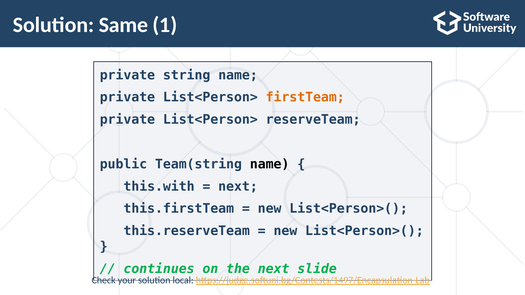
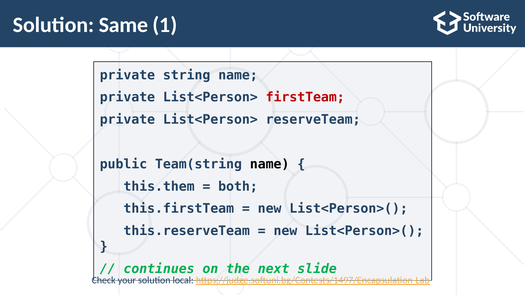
firstTeam colour: orange -> red
this.with: this.with -> this.them
next at (238, 187): next -> both
